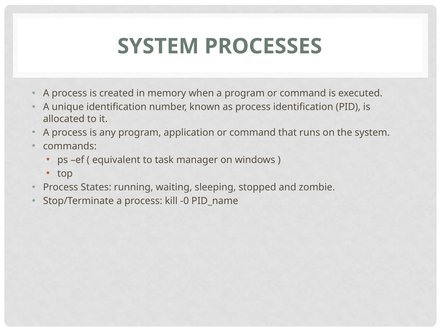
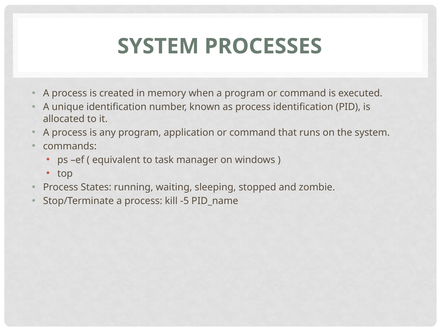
-0: -0 -> -5
